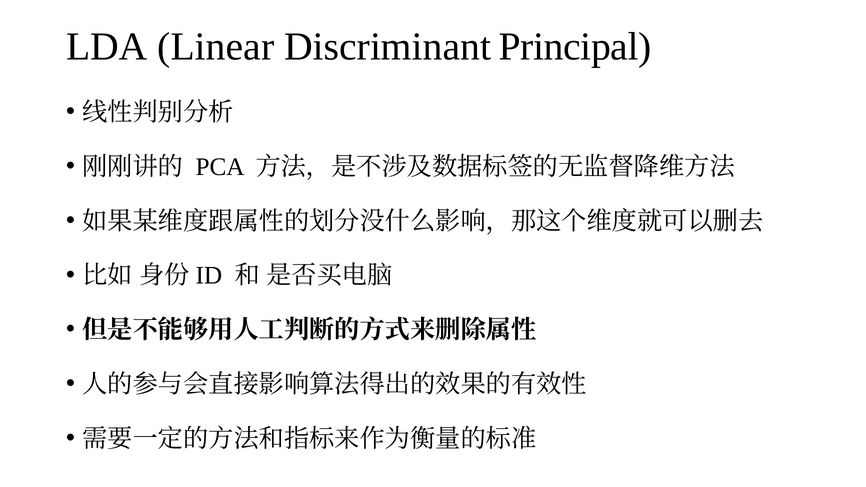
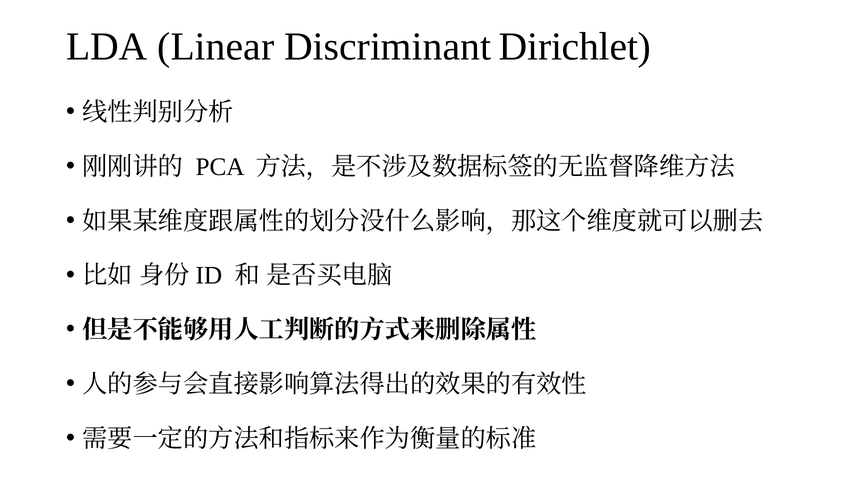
Principal: Principal -> Dirichlet
